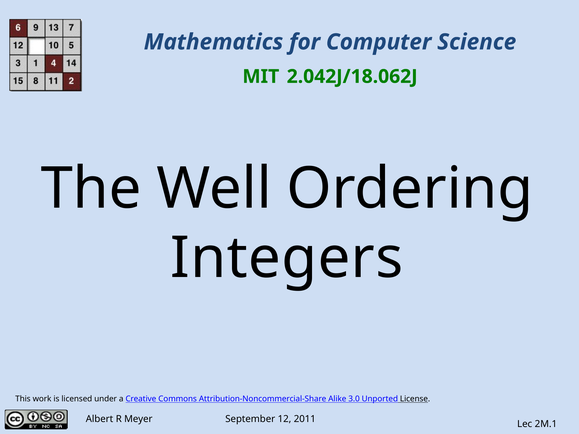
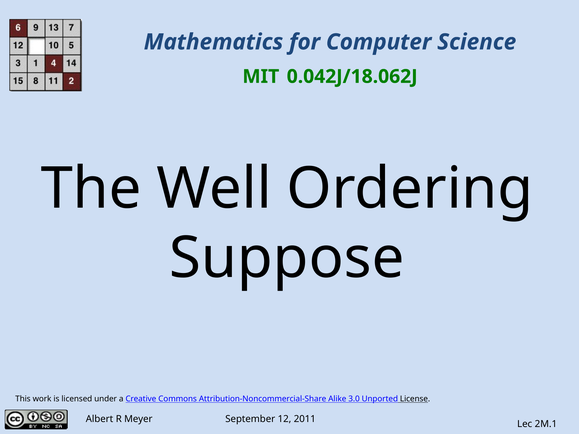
2.042J/18.062J: 2.042J/18.062J -> 0.042J/18.062J
Integers: Integers -> Suppose
